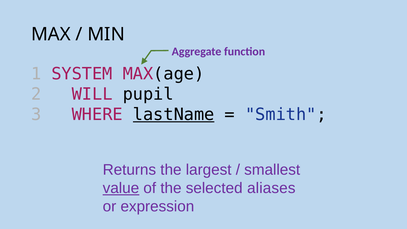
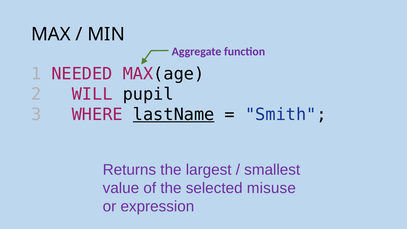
SYSTEM: SYSTEM -> NEEDED
value underline: present -> none
aliases: aliases -> misuse
